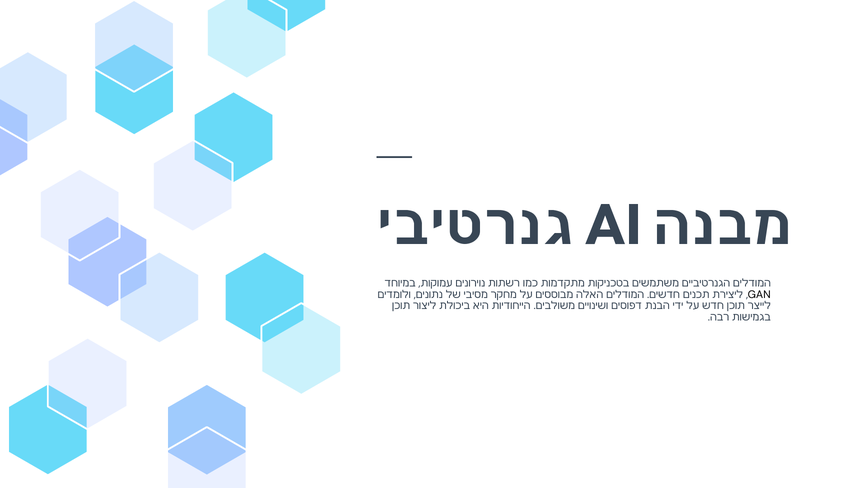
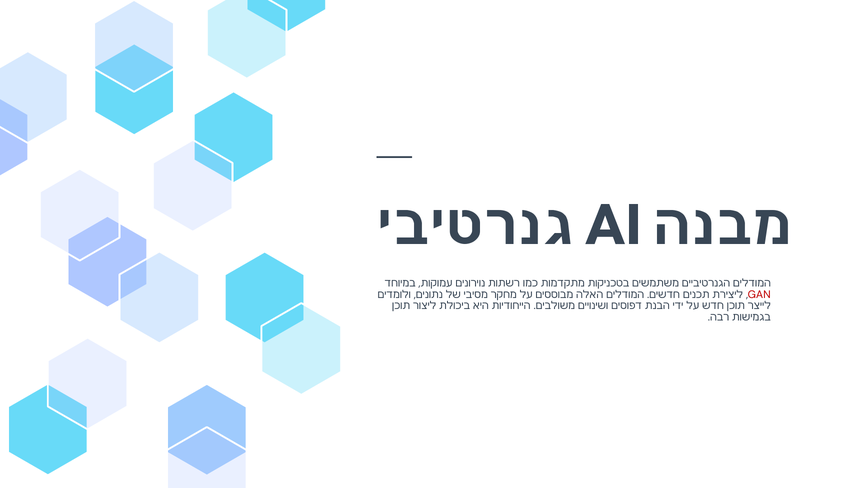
GAN colour: black -> red
